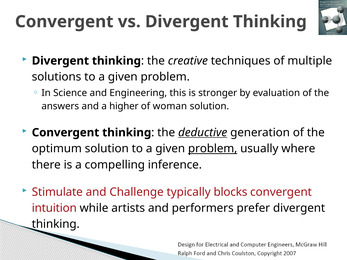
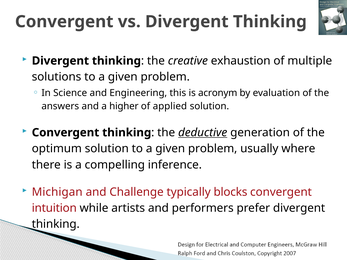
techniques: techniques -> exhaustion
stronger: stronger -> acronym
woman: woman -> applied
problem at (213, 149) underline: present -> none
Stimulate: Stimulate -> Michigan
